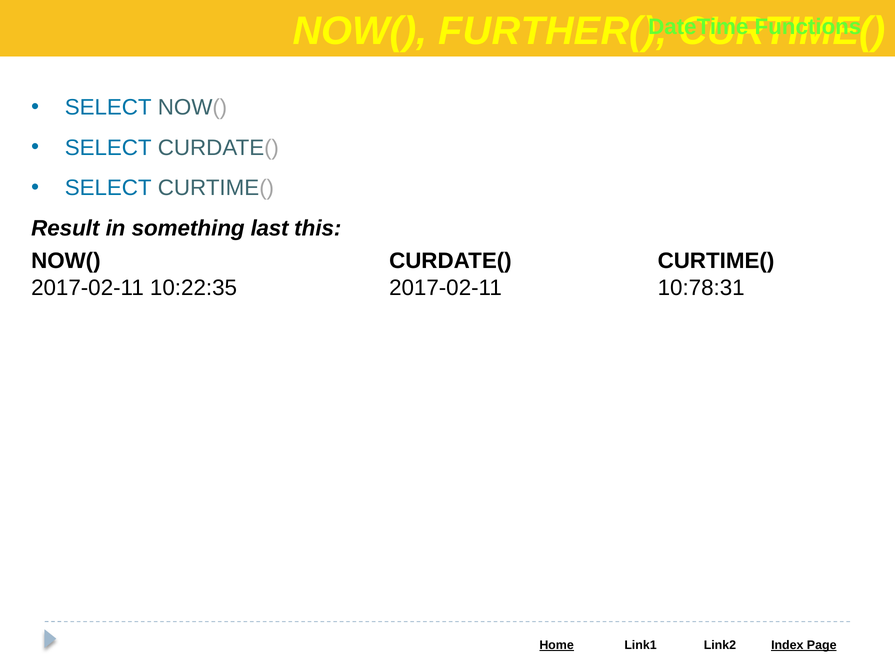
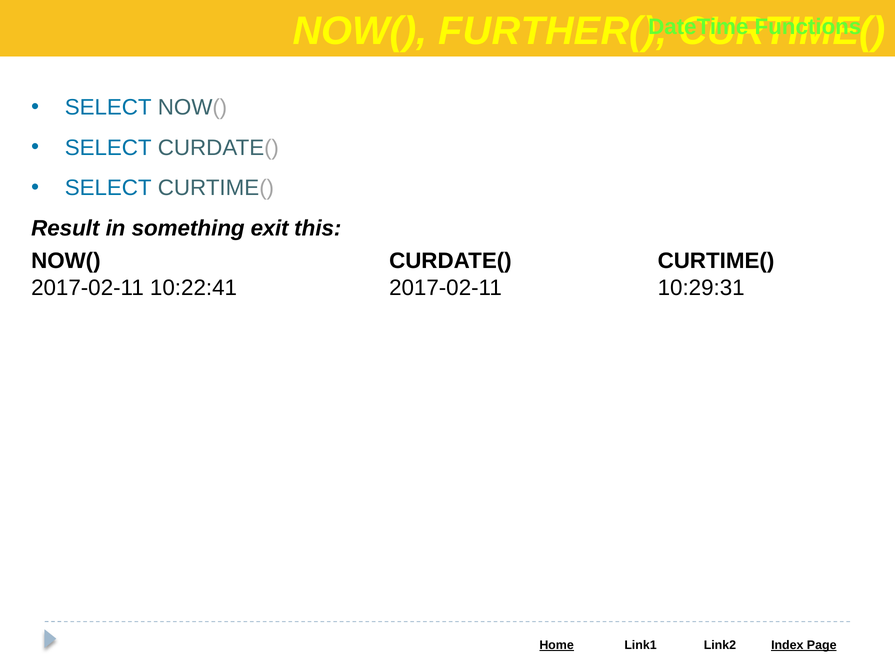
last: last -> exit
10:22:35: 10:22:35 -> 10:22:41
10:78:31: 10:78:31 -> 10:29:31
